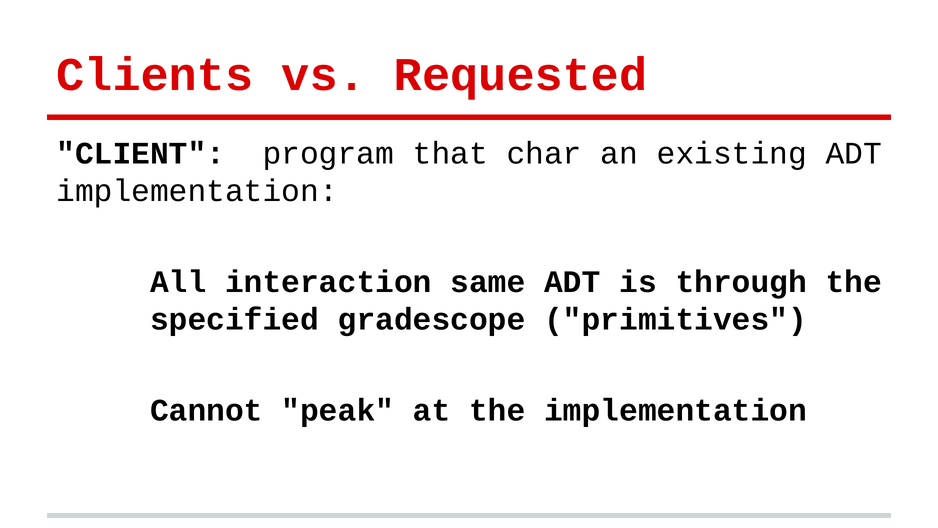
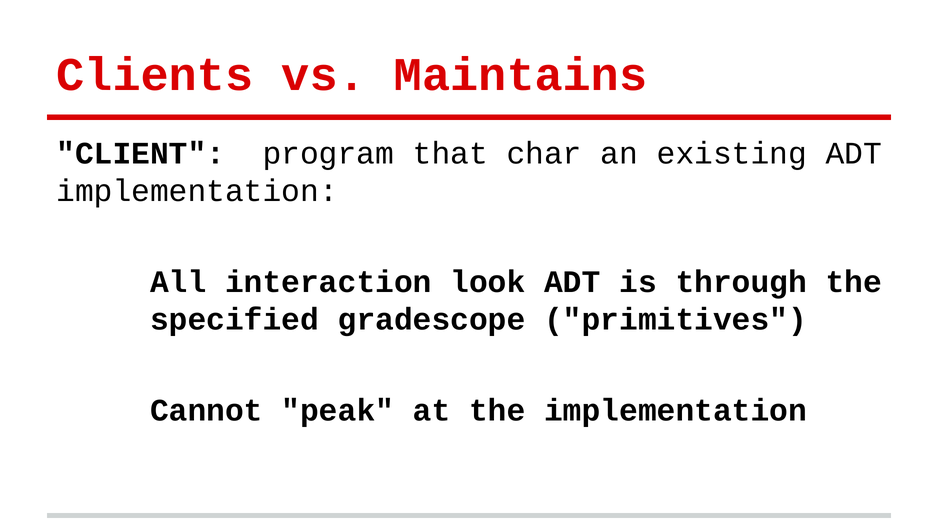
Requested: Requested -> Maintains
same: same -> look
